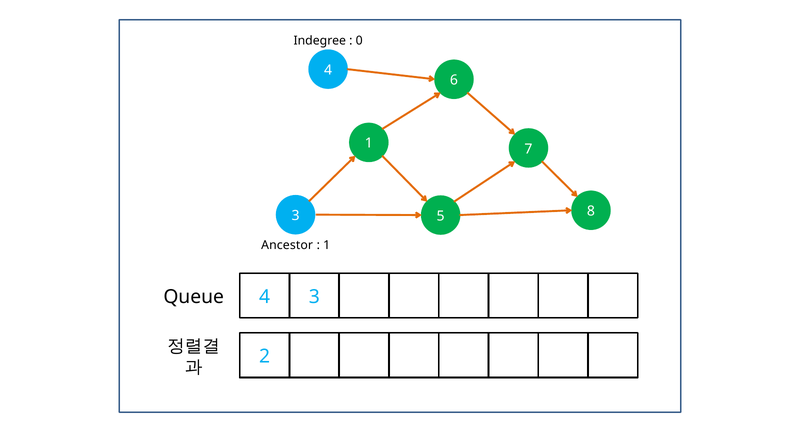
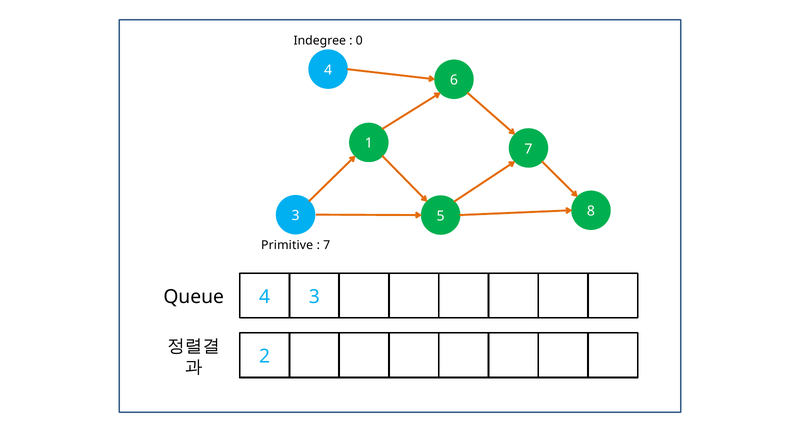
Ancestor: Ancestor -> Primitive
1 at (327, 245): 1 -> 7
